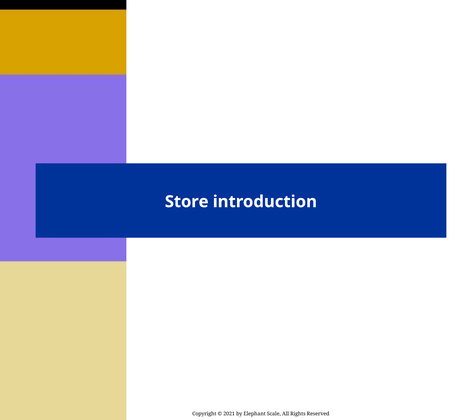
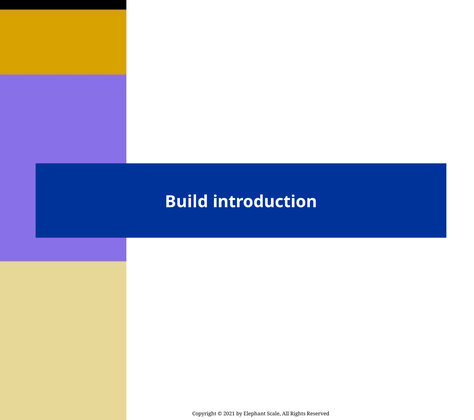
Store: Store -> Build
